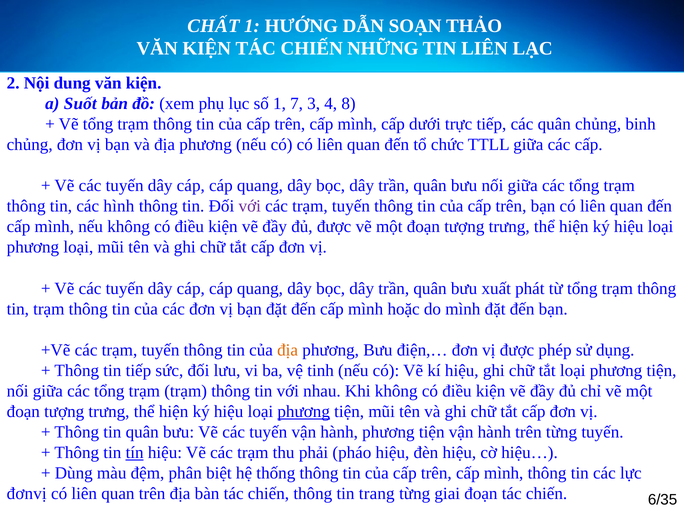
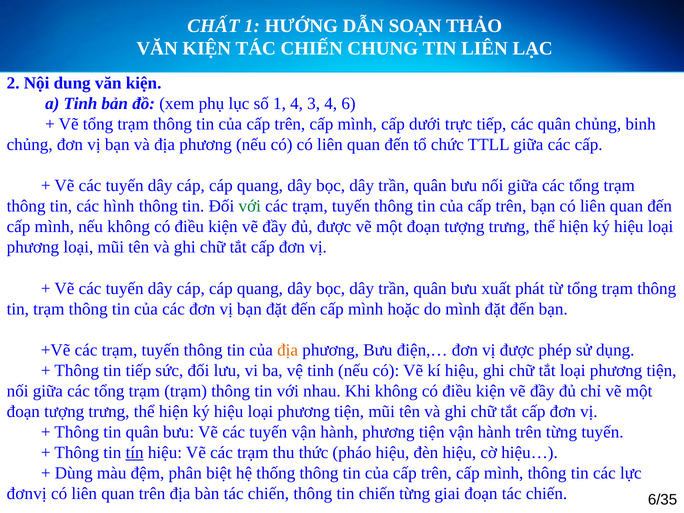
NHỮNG: NHỮNG -> CHUNG
a Suốt: Suốt -> Tinh
1 7: 7 -> 4
8: 8 -> 6
với at (250, 206) colour: purple -> green
phương at (304, 412) underline: present -> none
phải: phải -> thức
tin trang: trang -> chiến
